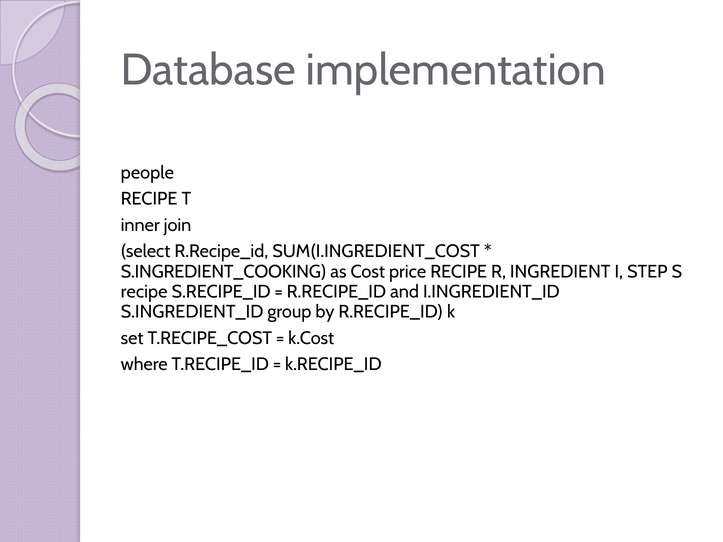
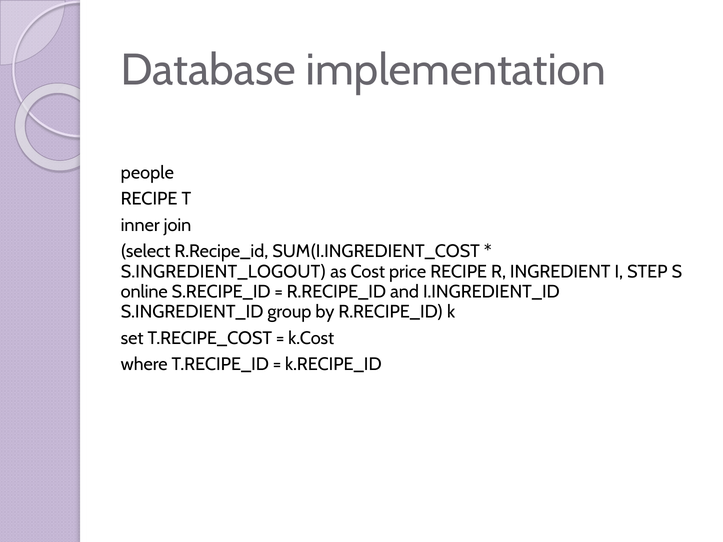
S.INGREDIENT_COOKING: S.INGREDIENT_COOKING -> S.INGREDIENT_LOGOUT
recipe at (144, 292): recipe -> online
